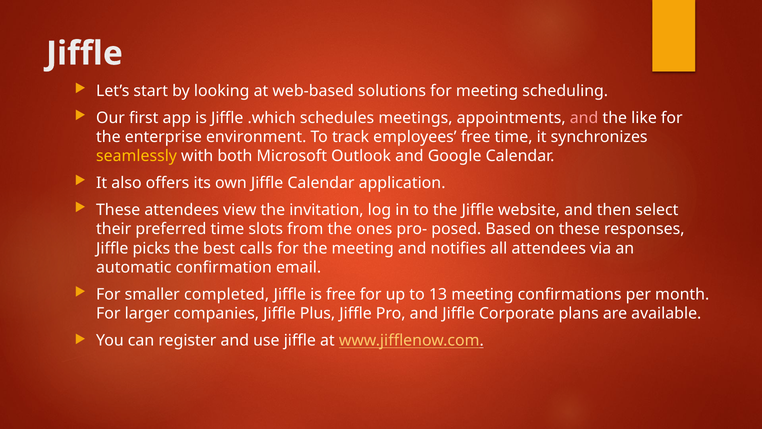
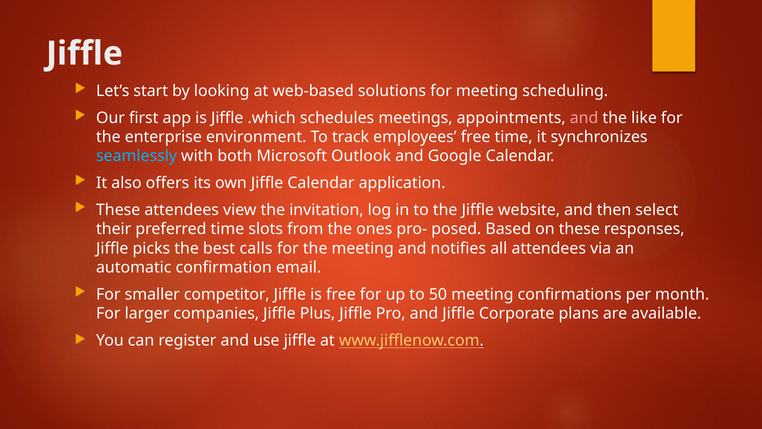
seamlessly colour: yellow -> light blue
completed: completed -> competitor
13: 13 -> 50
